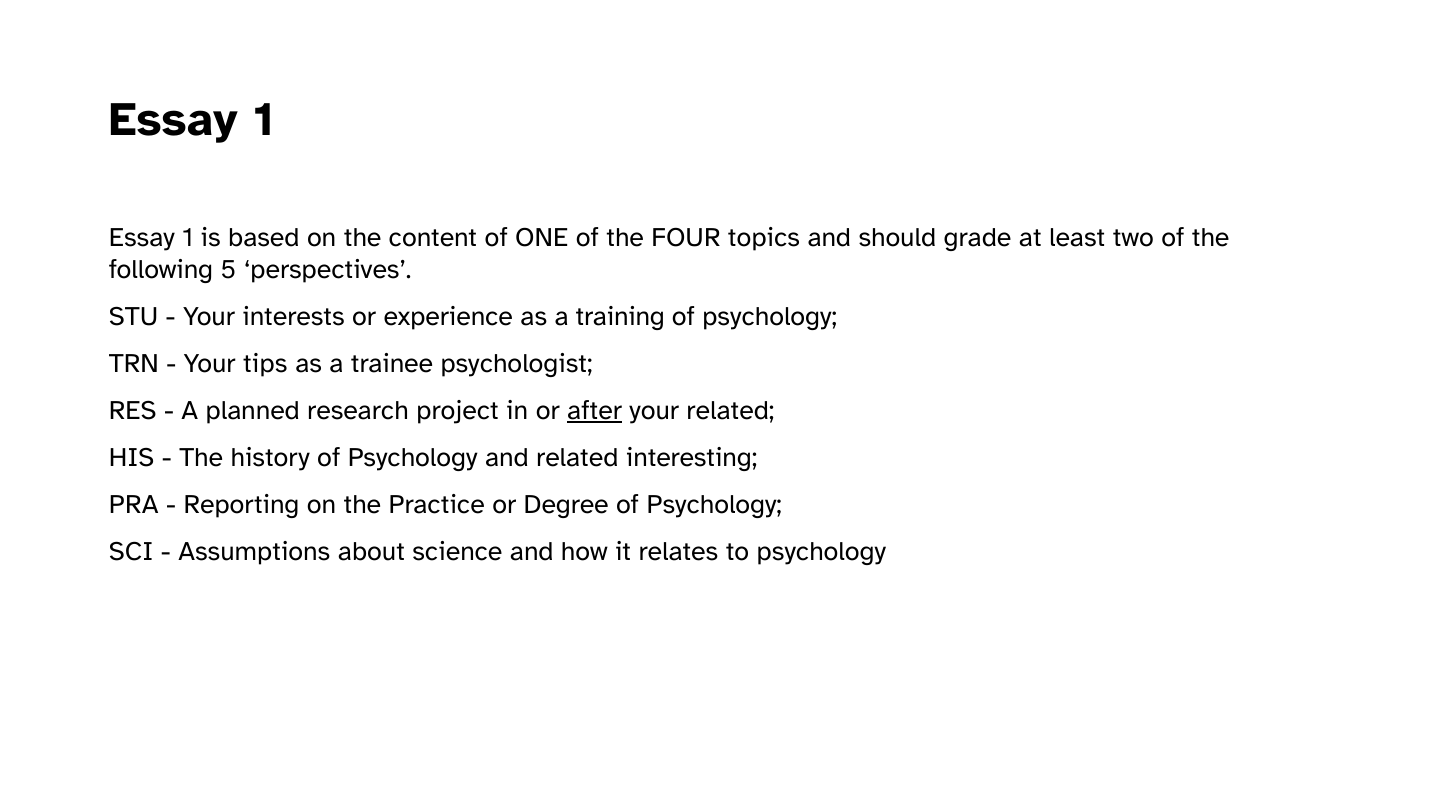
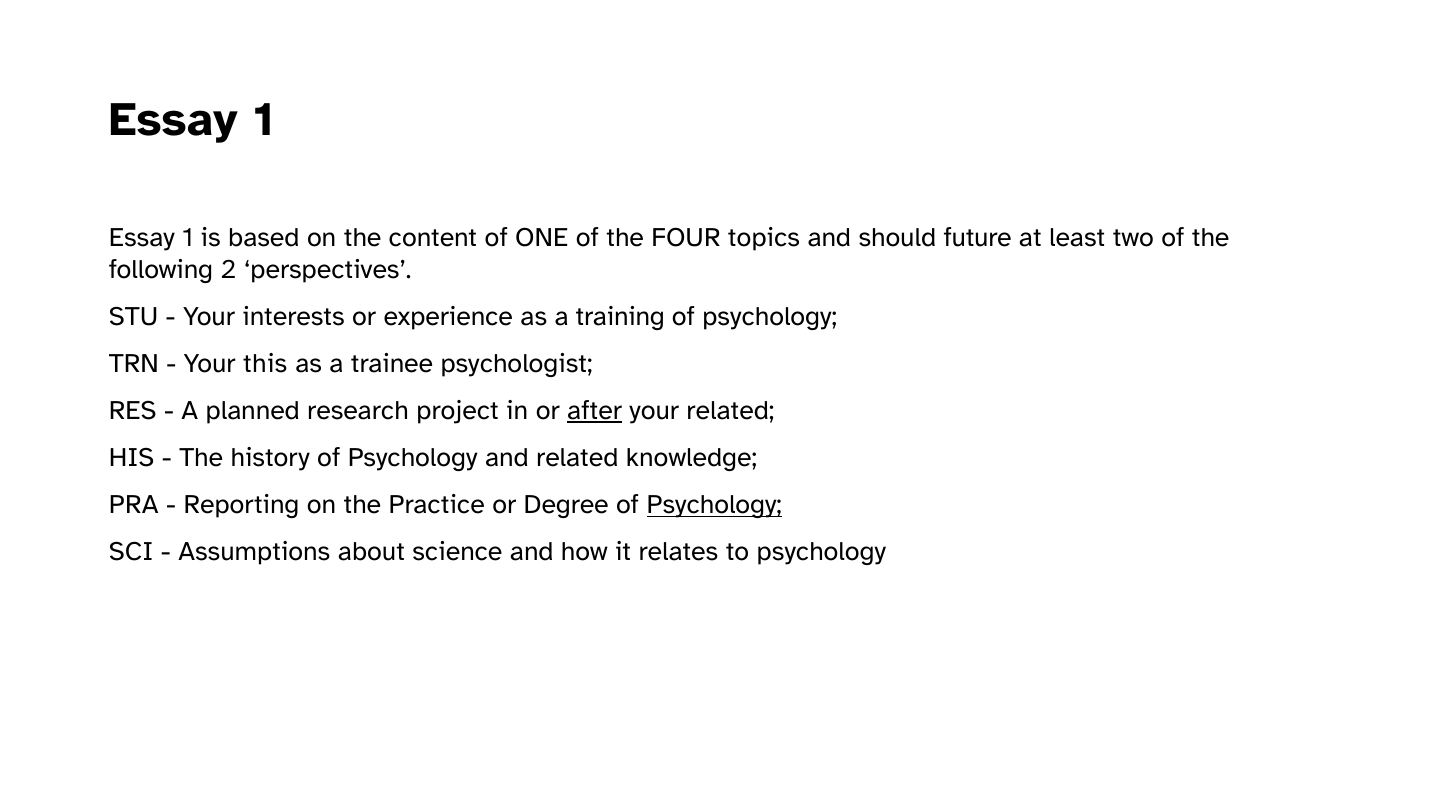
grade: grade -> future
5: 5 -> 2
tips: tips -> this
interesting: interesting -> knowledge
Psychology at (714, 505) underline: none -> present
